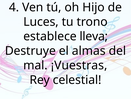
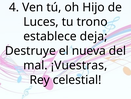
lleva: lleva -> deja
almas: almas -> nueva
